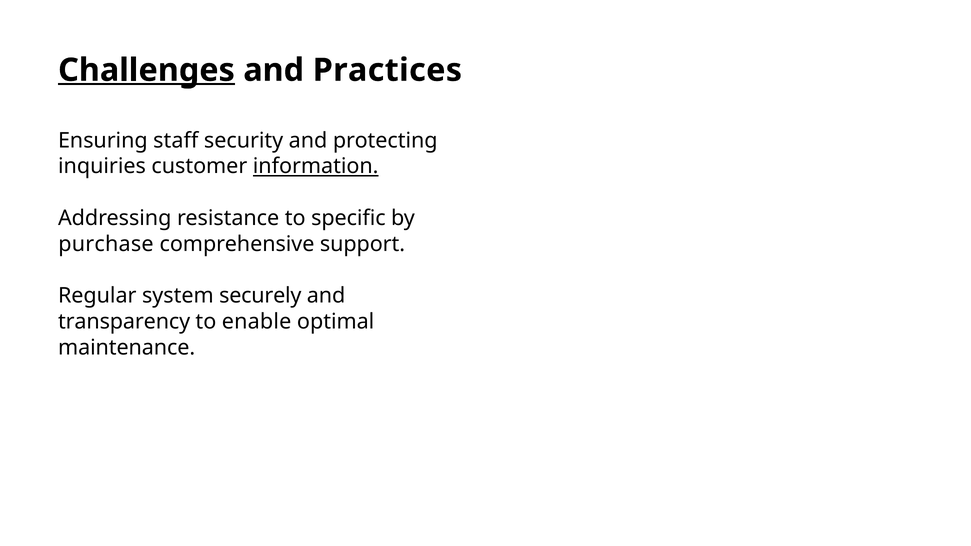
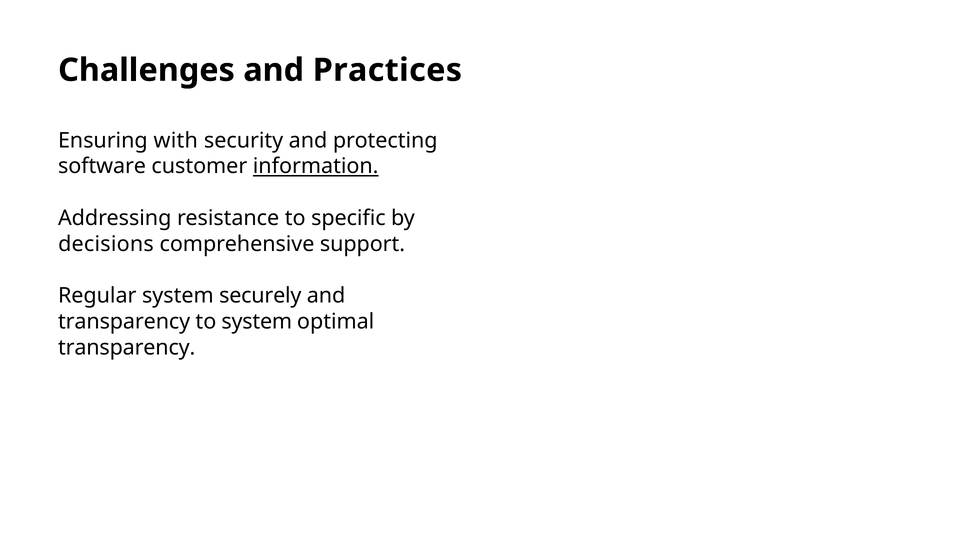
Challenges underline: present -> none
staff: staff -> with
inquiries: inquiries -> software
purchase: purchase -> decisions
to enable: enable -> system
maintenance at (127, 348): maintenance -> transparency
